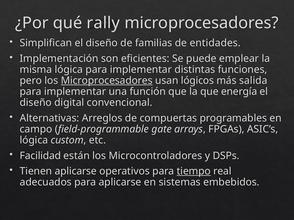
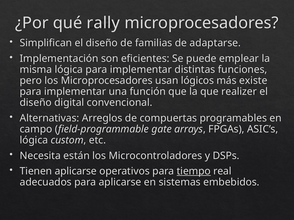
entidades: entidades -> adaptarse
Microprocesadores at (107, 81) underline: present -> none
salida: salida -> existe
energía: energía -> realizer
Facilidad: Facilidad -> Necesita
